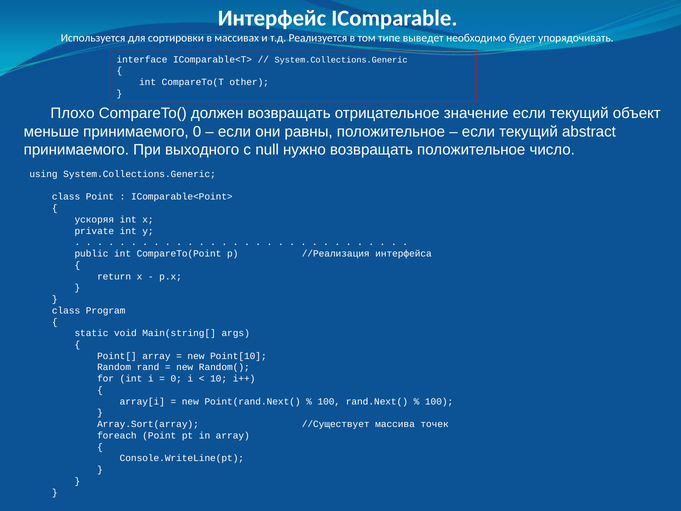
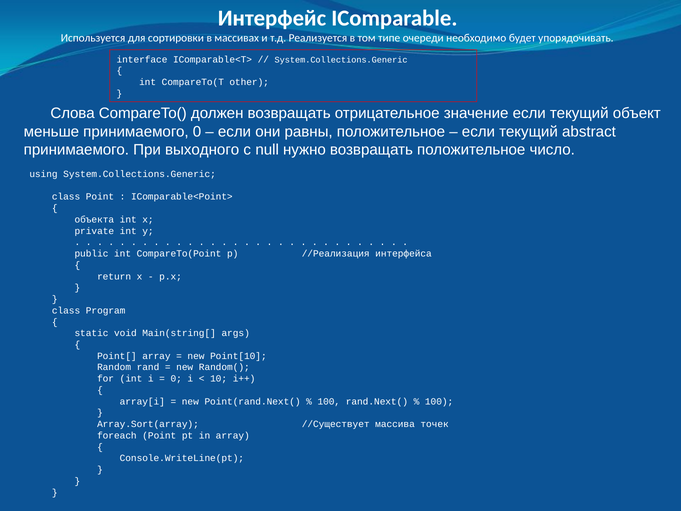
выведет: выведет -> очереди
Плохо: Плохо -> Слова
ускоряя: ускоряя -> объекта
